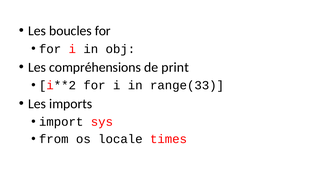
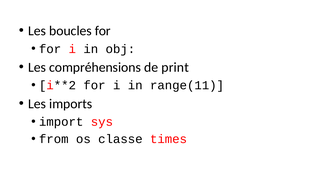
range(33: range(33 -> range(11
locale: locale -> classe
